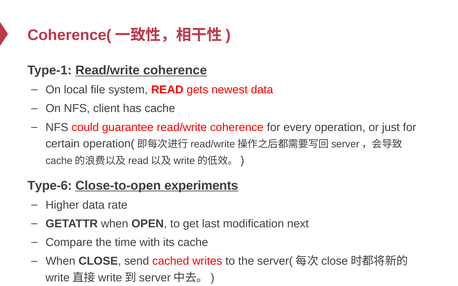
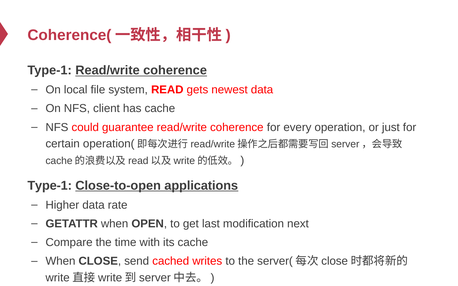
Type-6 at (50, 186): Type-6 -> Type-1
experiments: experiments -> applications
